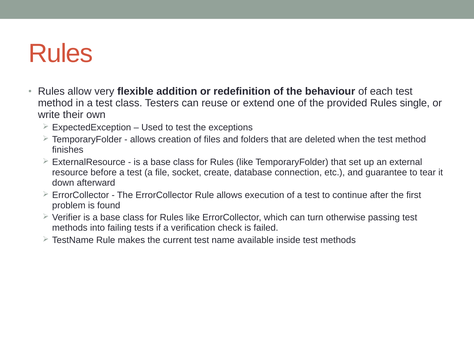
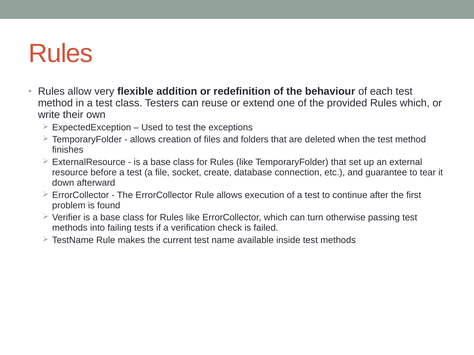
Rules single: single -> which
